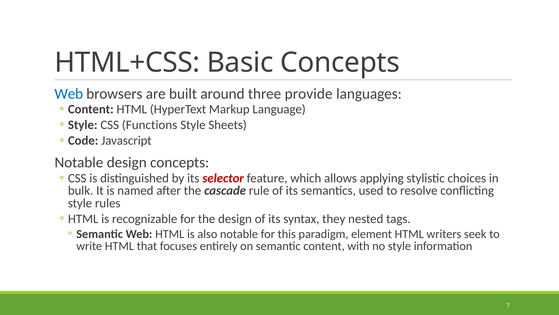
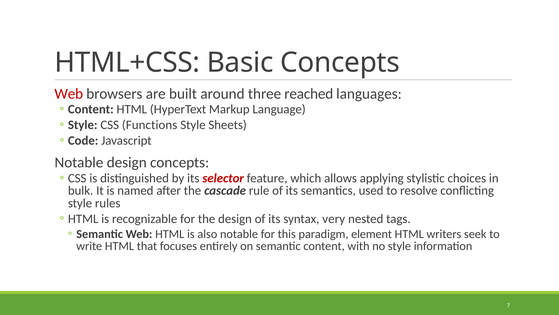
Web at (69, 93) colour: blue -> red
provide: provide -> reached
they: they -> very
